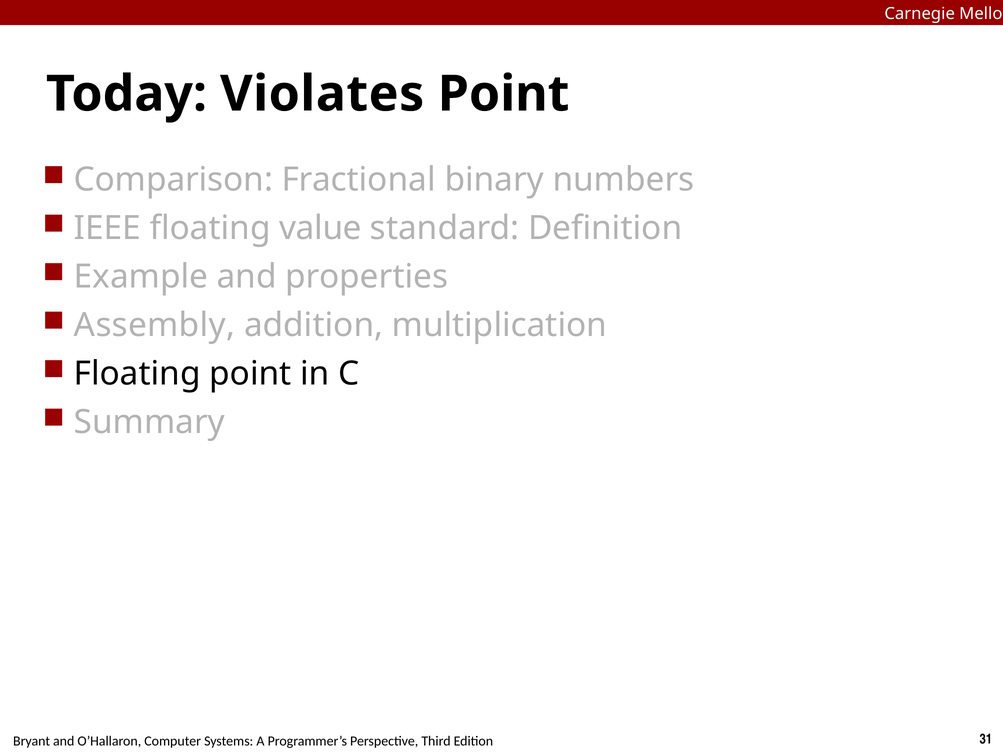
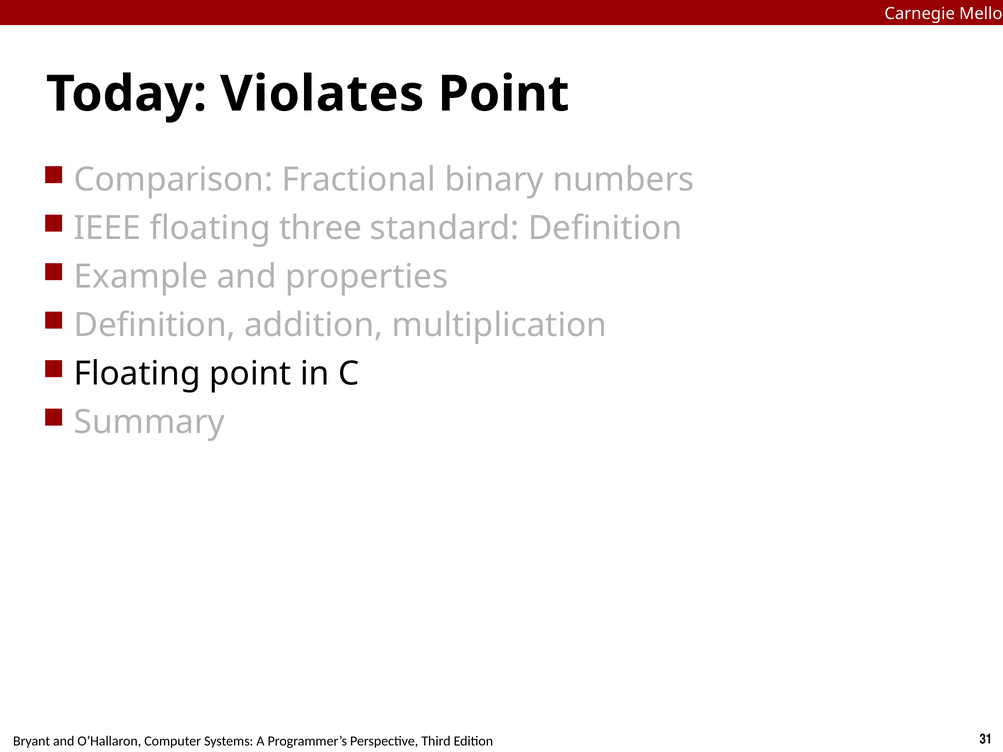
value: value -> three
Assembly at (154, 325): Assembly -> Definition
